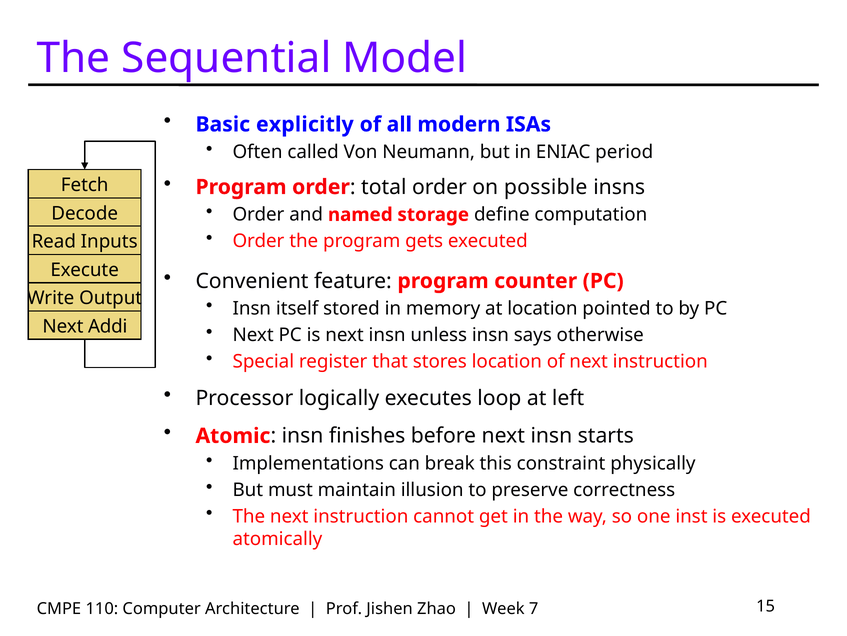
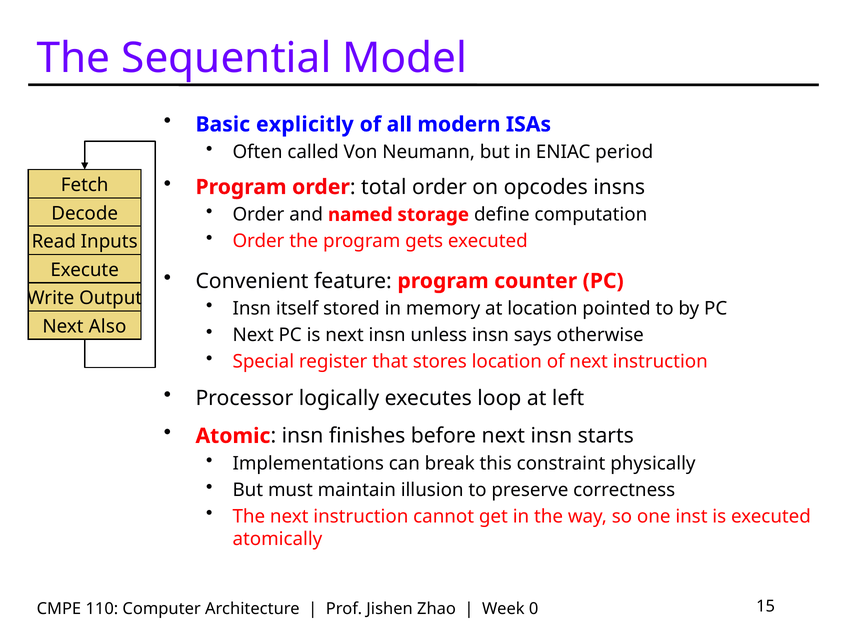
possible: possible -> opcodes
Addi: Addi -> Also
7: 7 -> 0
